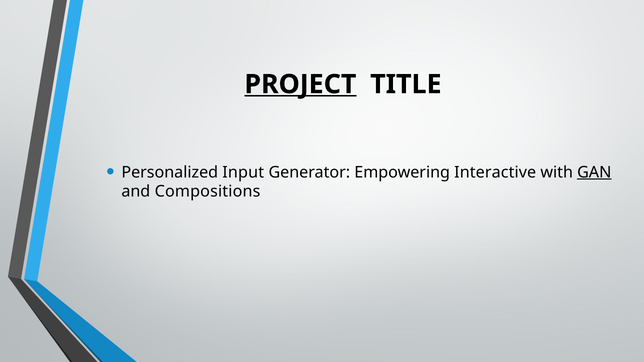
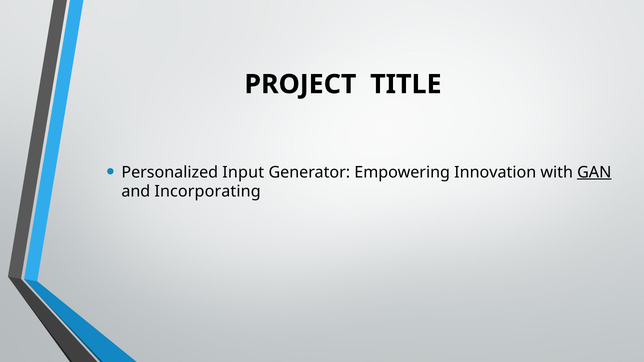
PROJECT underline: present -> none
Interactive: Interactive -> Innovation
Compositions: Compositions -> Incorporating
